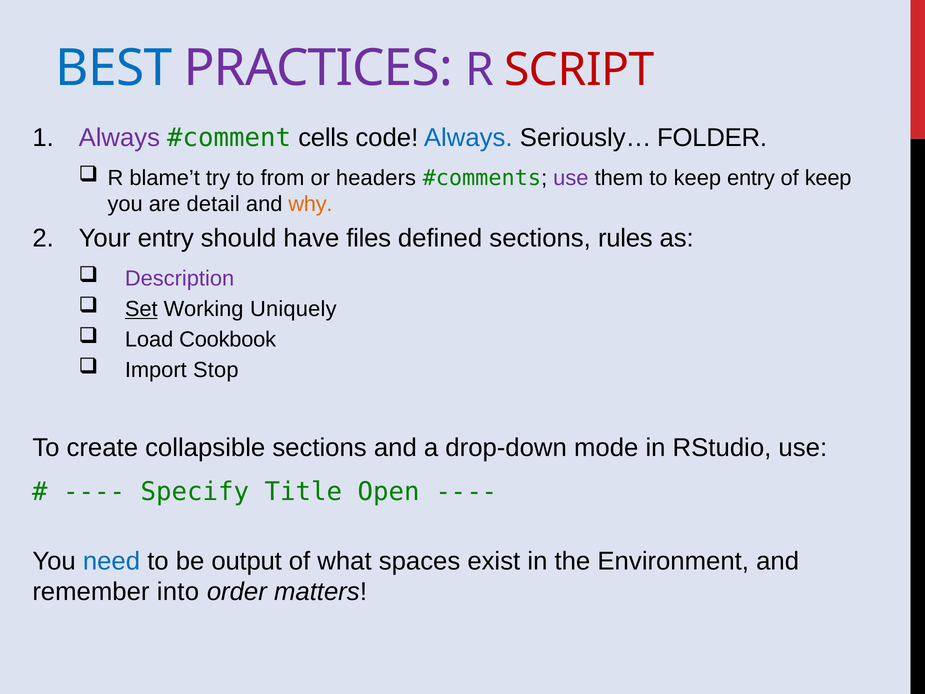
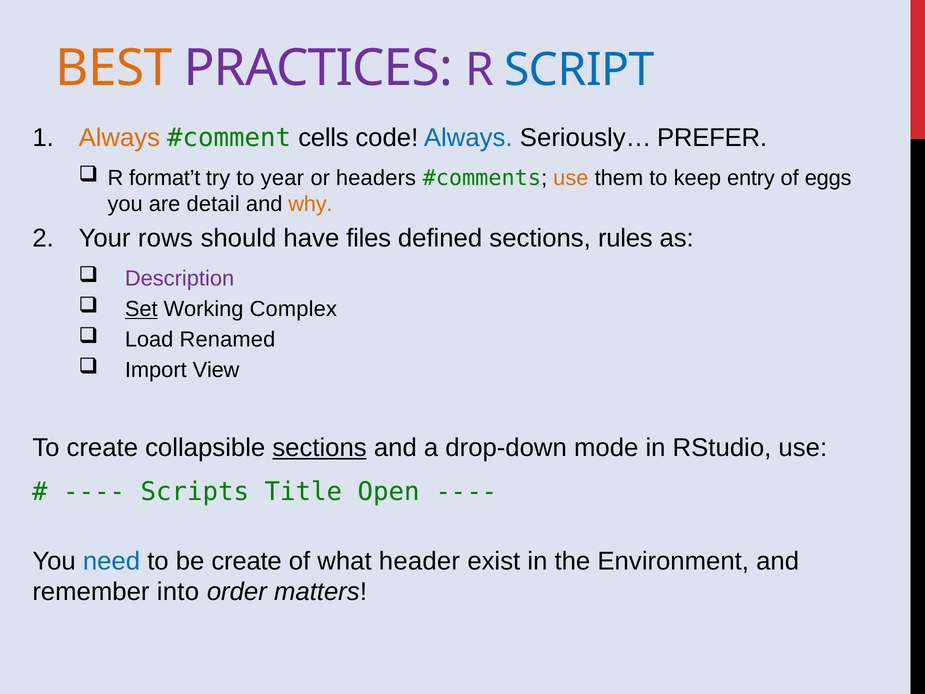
BEST colour: blue -> orange
SCRIPT colour: red -> blue
Always at (119, 137) colour: purple -> orange
FOLDER: FOLDER -> PREFER
blame’t: blame’t -> format’t
from: from -> year
use at (571, 178) colour: purple -> orange
of keep: keep -> eggs
Your entry: entry -> rows
Uniquely: Uniquely -> Complex
Cookbook: Cookbook -> Renamed
Stop: Stop -> View
sections at (320, 448) underline: none -> present
Specify: Specify -> Scripts
be output: output -> create
spaces: spaces -> header
